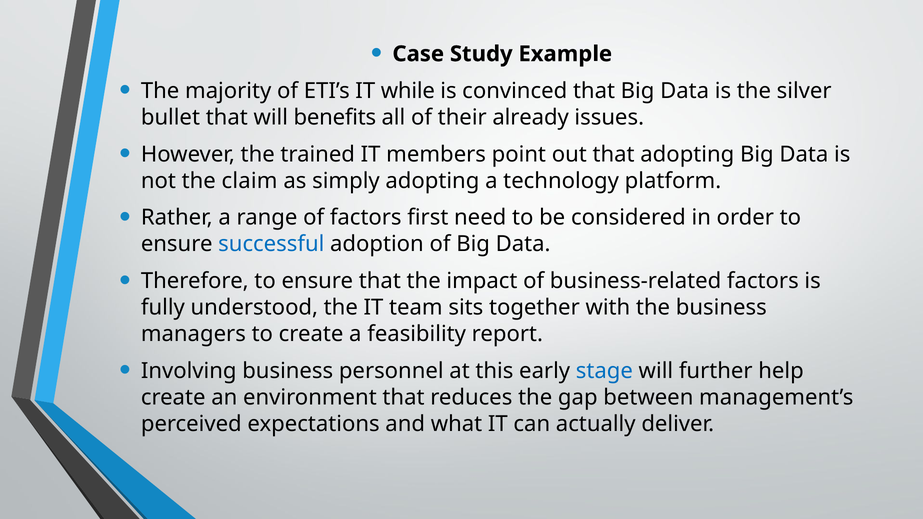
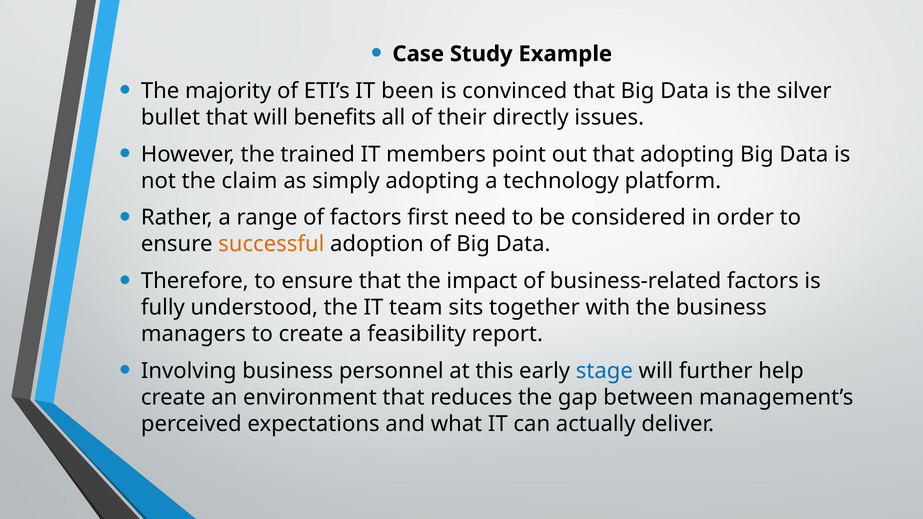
while: while -> been
already: already -> directly
successful colour: blue -> orange
